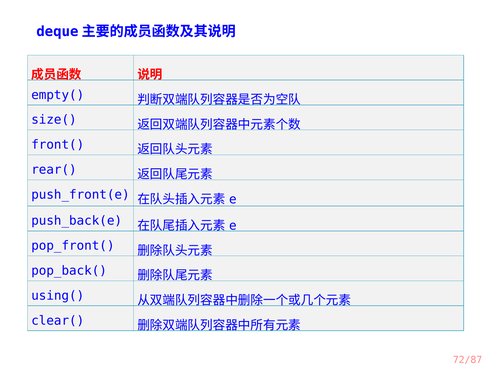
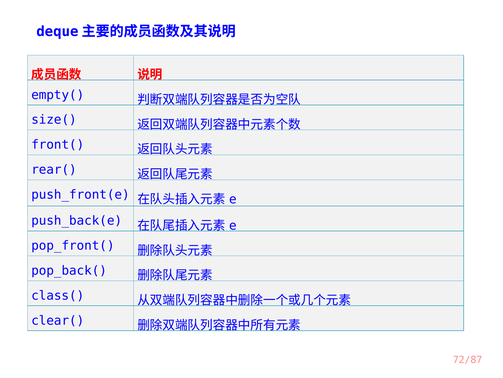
using(: using( -> class(
